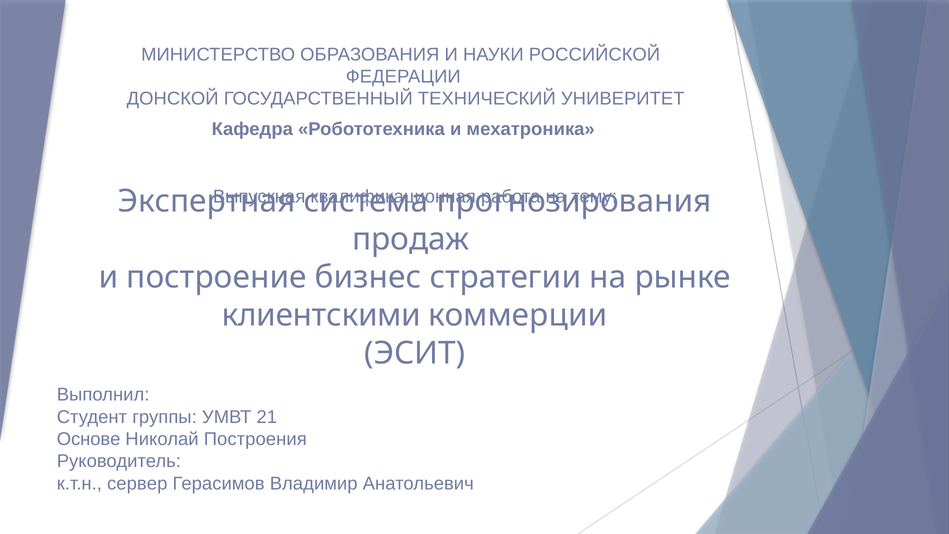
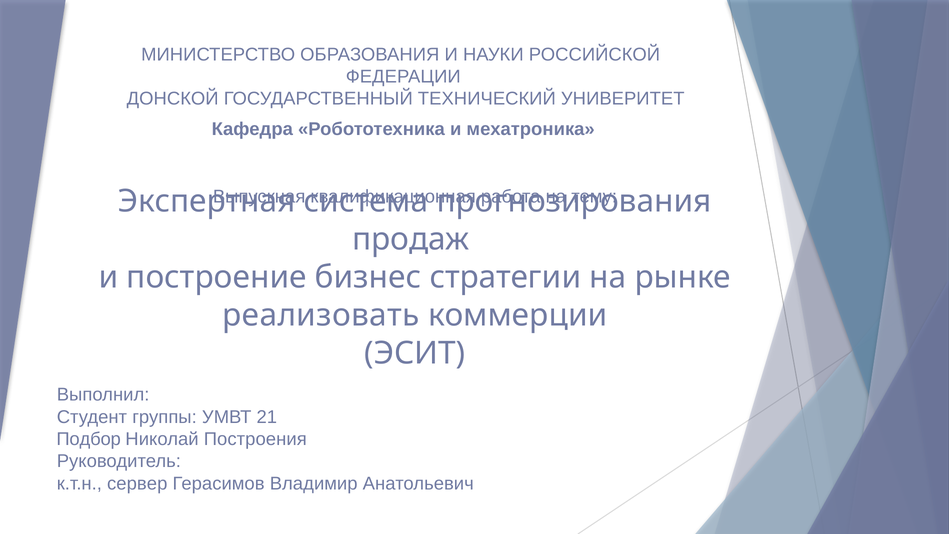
клиентскими: клиентскими -> реализовать
Основе: Основе -> Подбор
